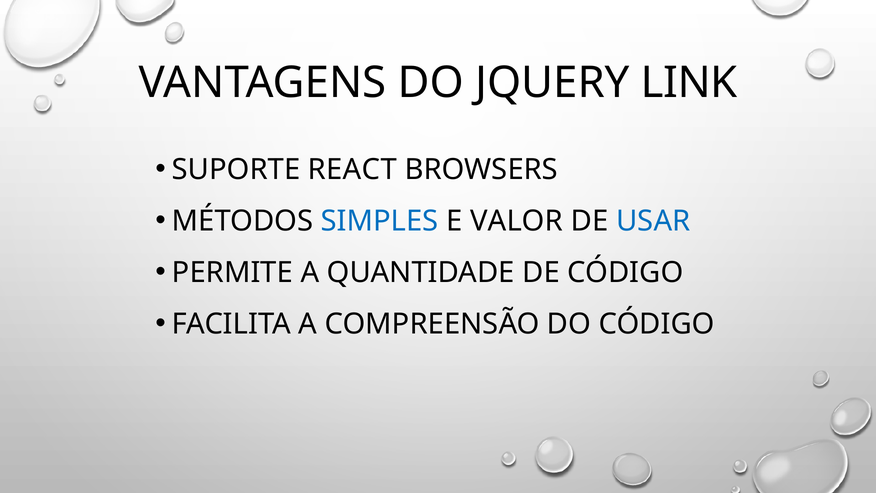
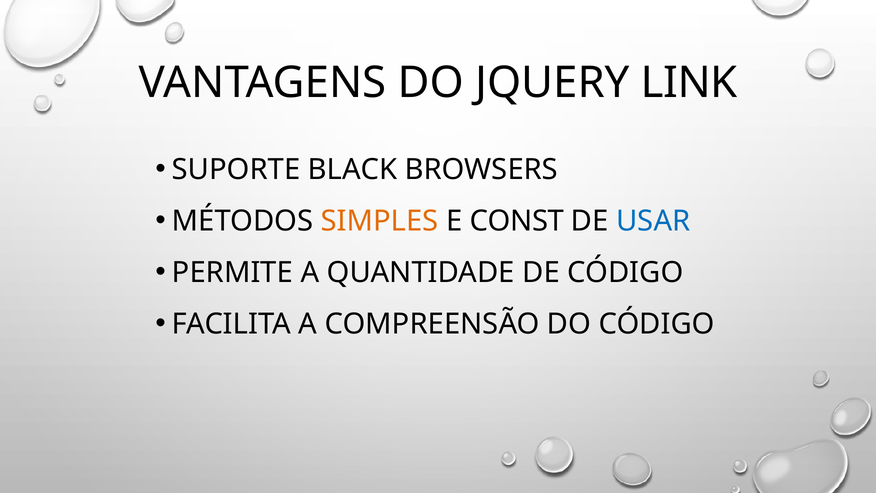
REACT: REACT -> BLACK
SIMPLES colour: blue -> orange
VALOR: VALOR -> CONST
